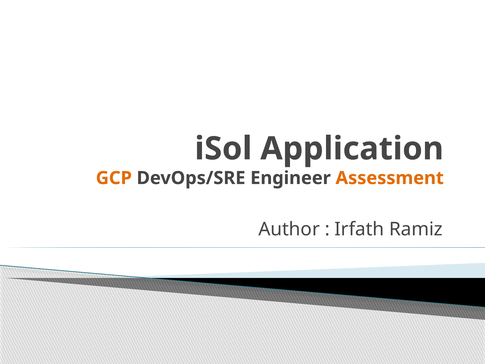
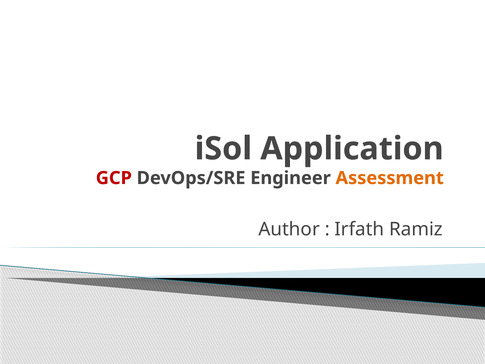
GCP colour: orange -> red
